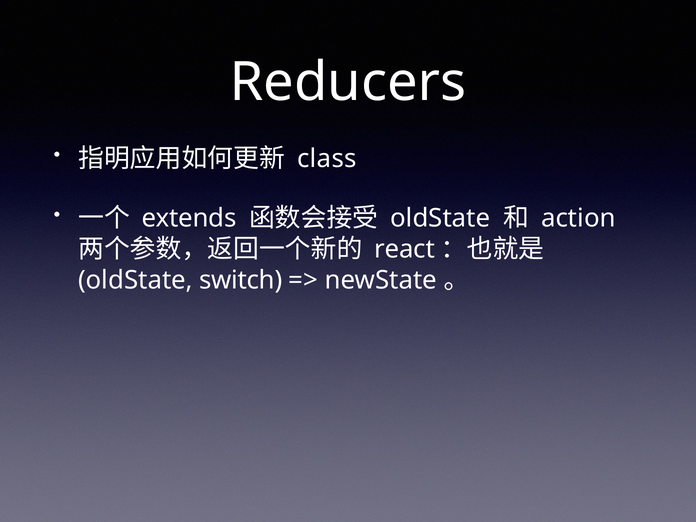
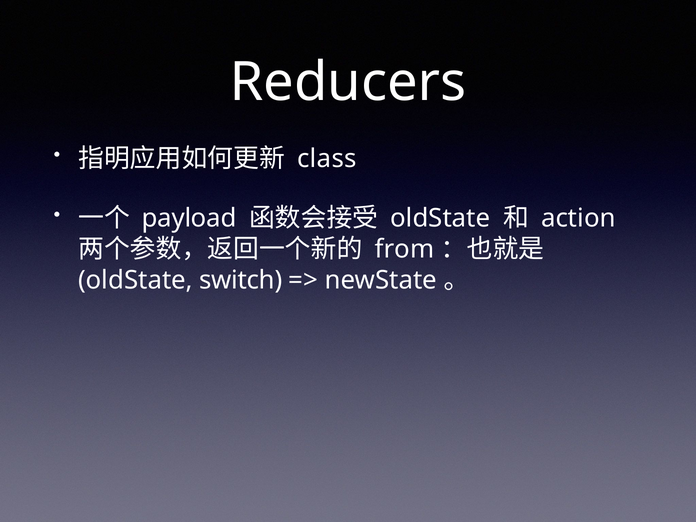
extends: extends -> payload
react: react -> from
